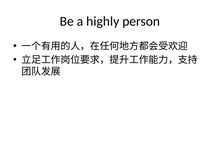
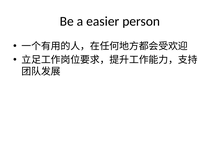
highly: highly -> easier
